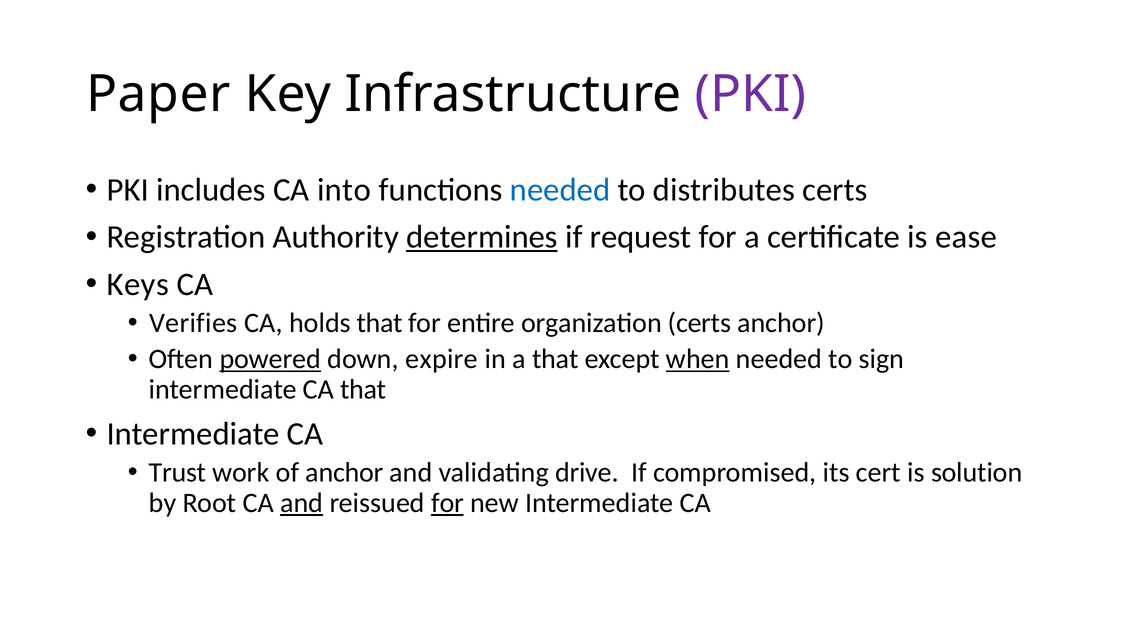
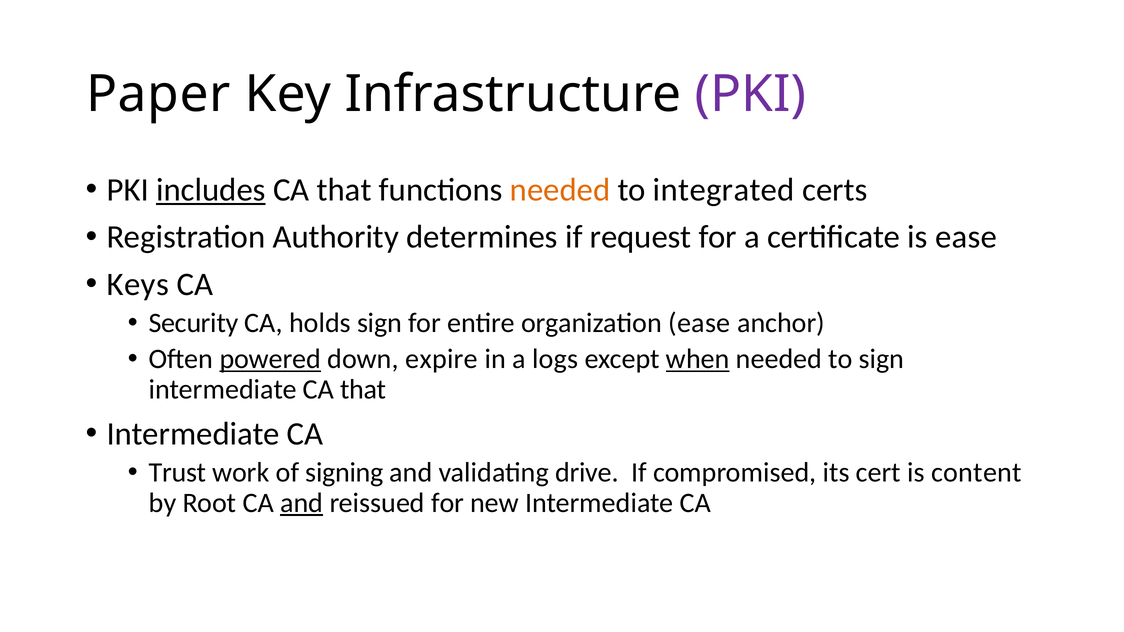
includes underline: none -> present
into at (344, 190): into -> that
needed at (560, 190) colour: blue -> orange
distributes: distributes -> integrated
determines underline: present -> none
Verifies: Verifies -> Security
holds that: that -> sign
organization certs: certs -> ease
a that: that -> logs
of anchor: anchor -> signing
solution: solution -> content
for at (448, 503) underline: present -> none
